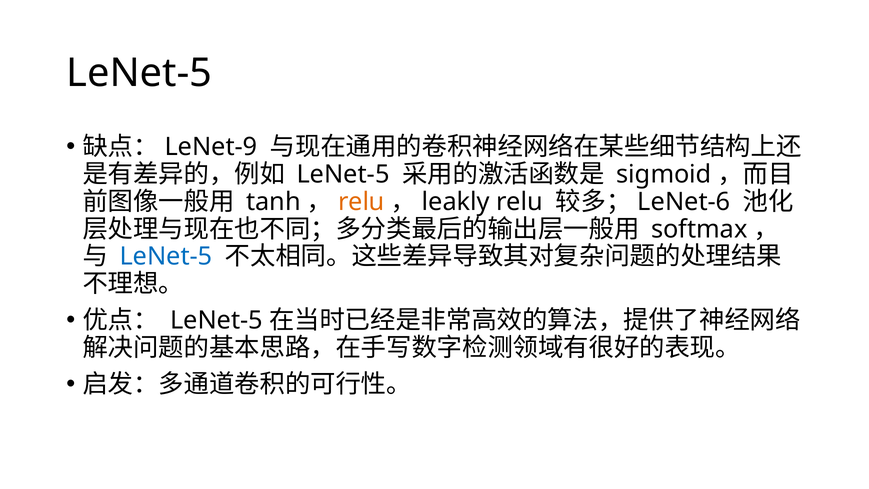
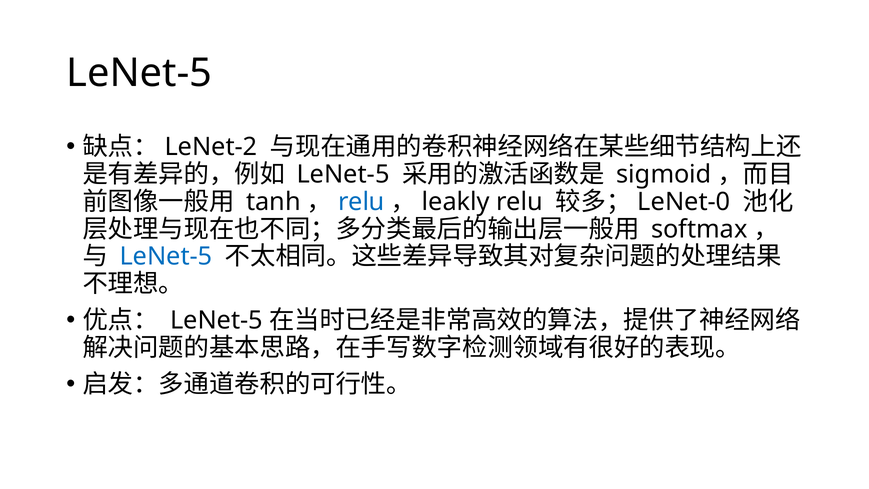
LeNet-9: LeNet-9 -> LeNet-2
relu at (361, 202) colour: orange -> blue
LeNet-6: LeNet-6 -> LeNet-0
